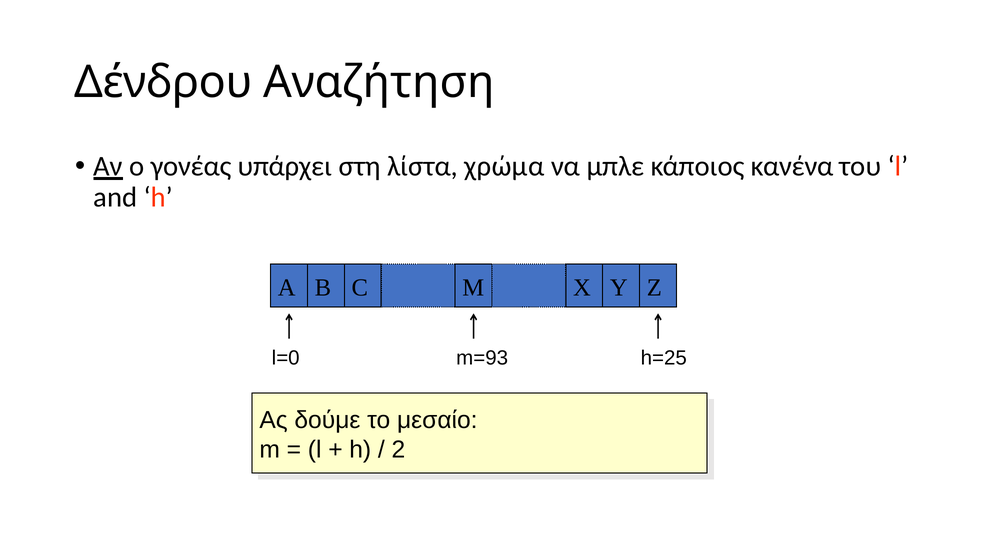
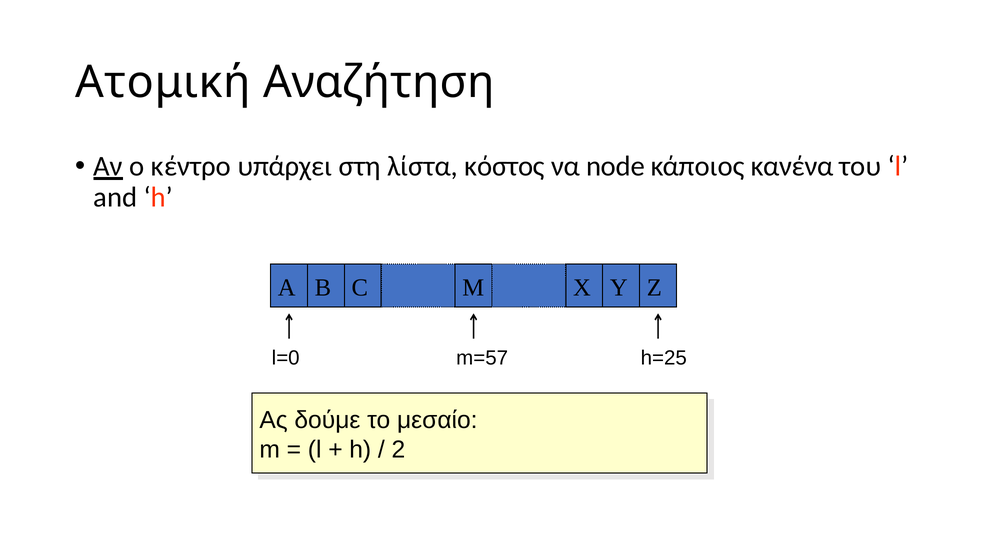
Δένδρου: Δένδρου -> Ατομική
γονέας: γονέας -> κέντρο
χρώμα: χρώμα -> κόστος
μπλε: μπλε -> node
m=93: m=93 -> m=57
